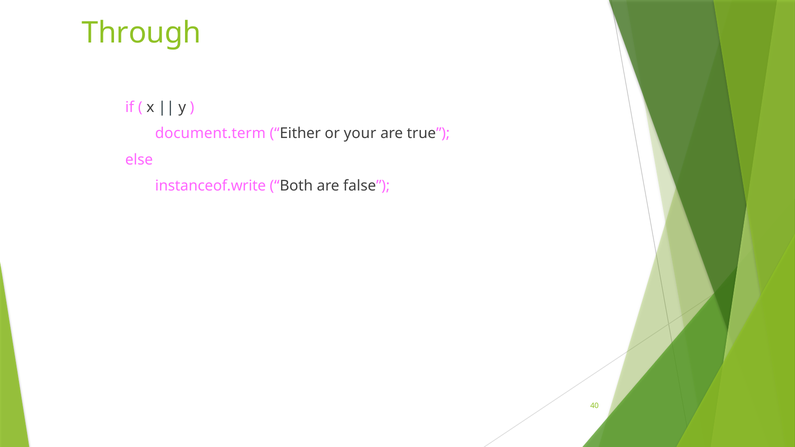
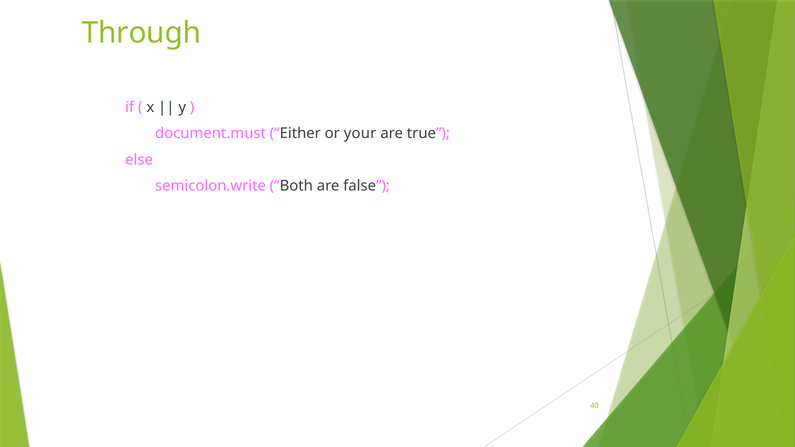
document.term: document.term -> document.must
instanceof.write: instanceof.write -> semicolon.write
